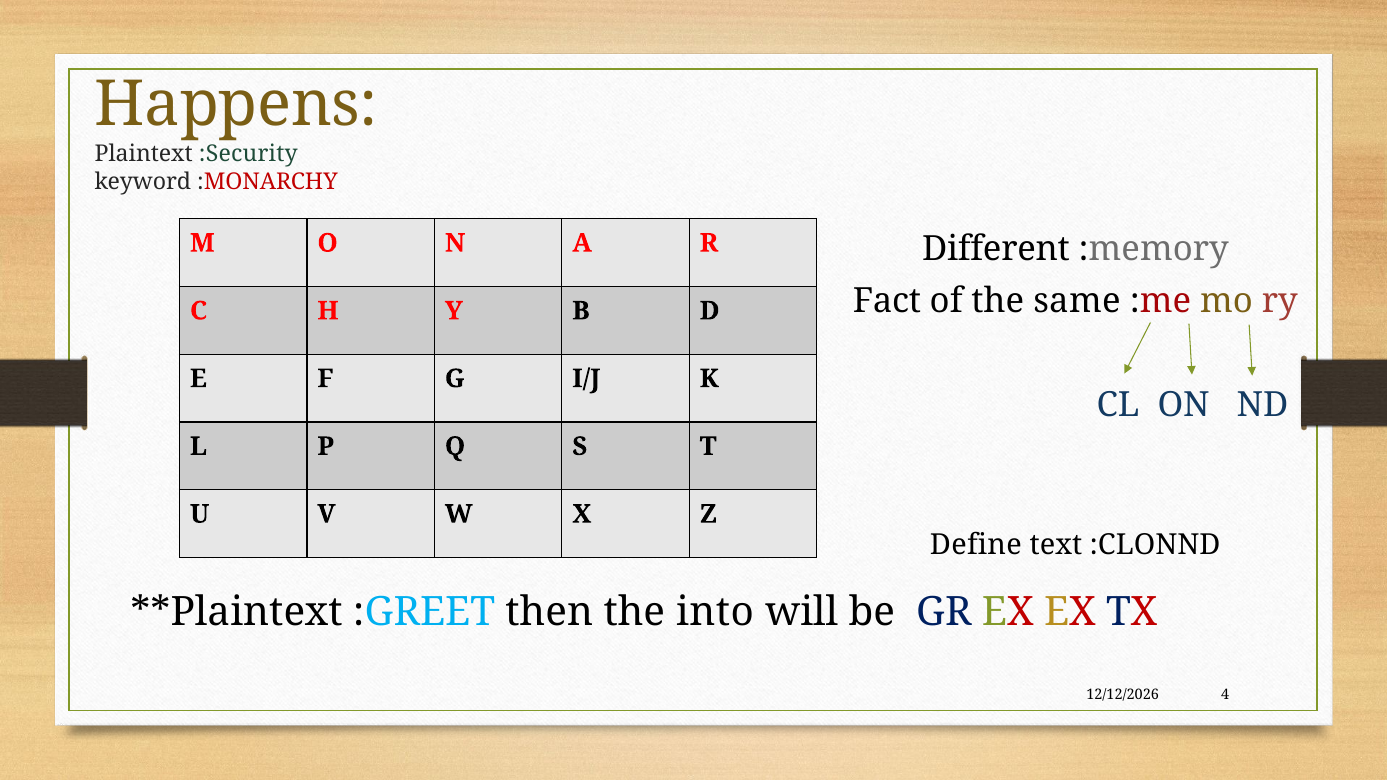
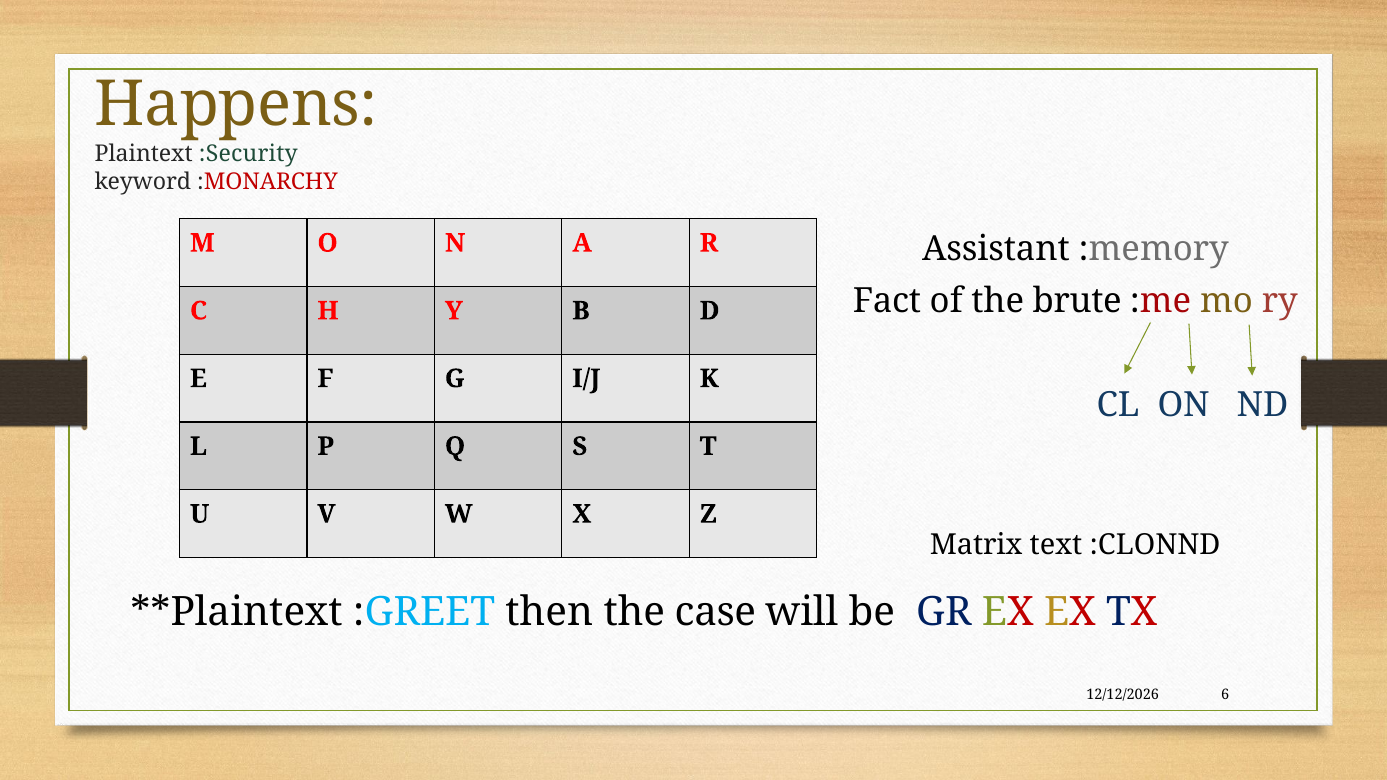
Different: Different -> Assistant
same: same -> brute
Define: Define -> Matrix
into: into -> case
4: 4 -> 6
